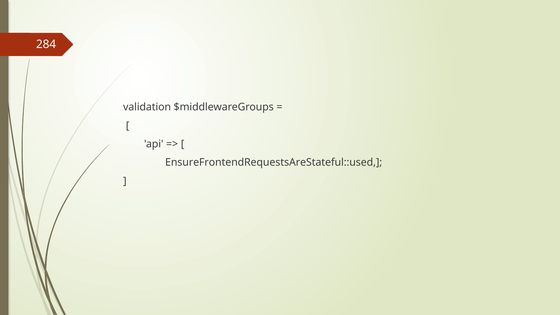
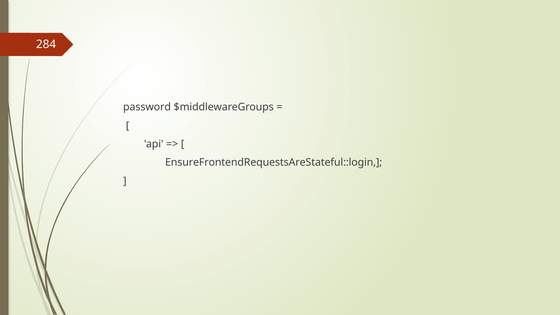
validation: validation -> password
EnsureFrontendRequestsAreStateful::used: EnsureFrontendRequestsAreStateful::used -> EnsureFrontendRequestsAreStateful::login
